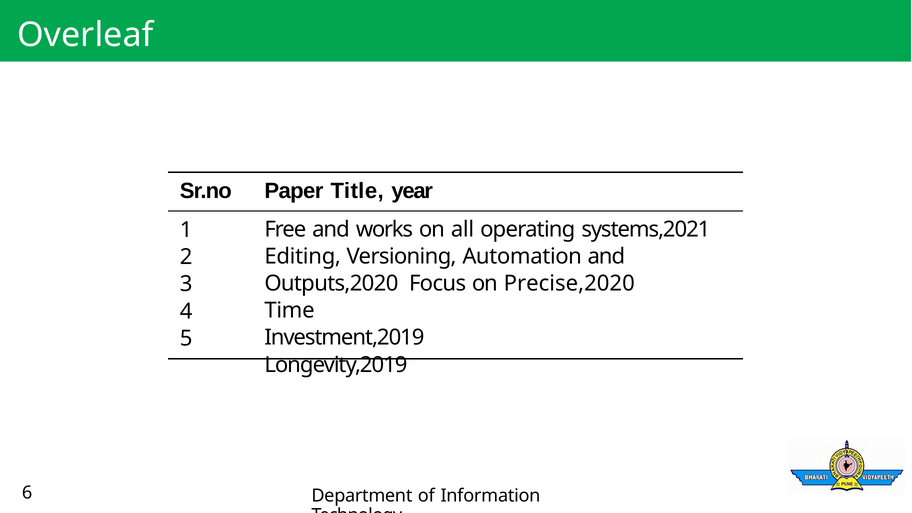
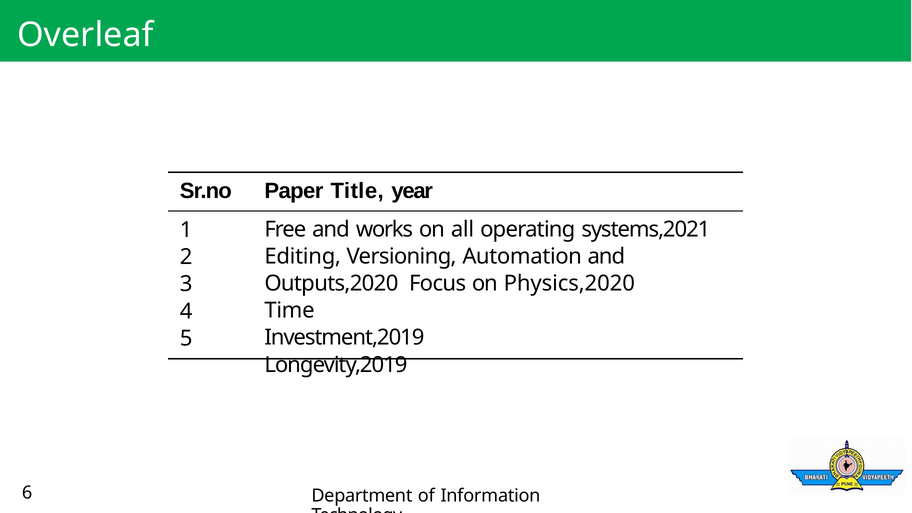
Precise,2020: Precise,2020 -> Physics,2020
